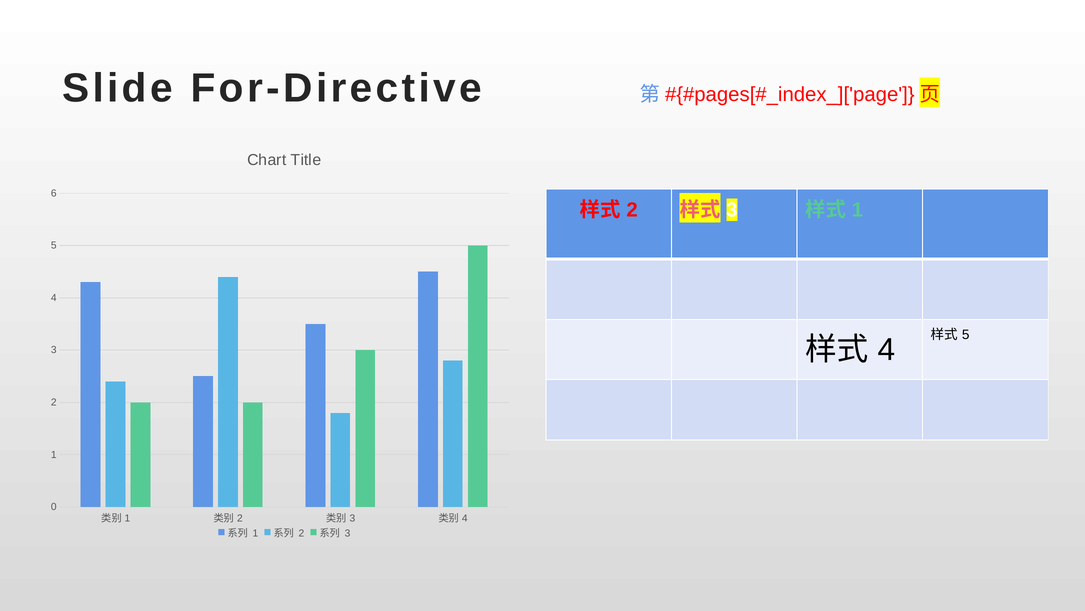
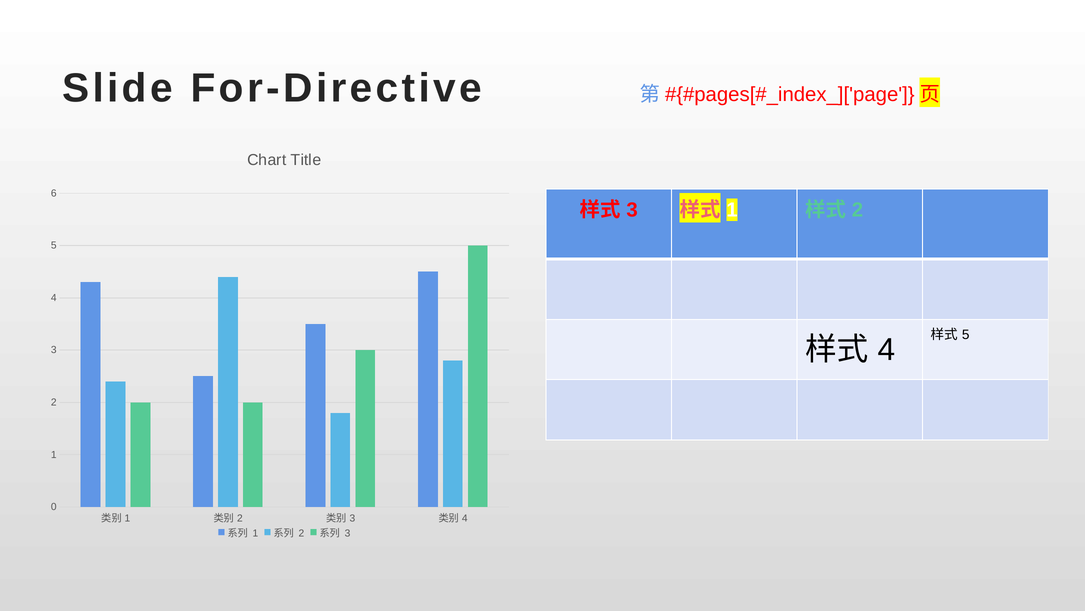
2 at (632, 210): 2 -> 3
3 at (732, 210): 3 -> 1
1 at (857, 210): 1 -> 2
